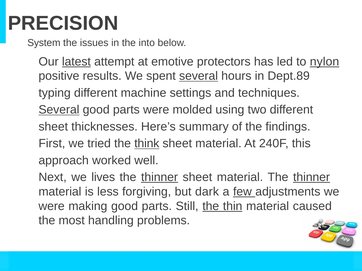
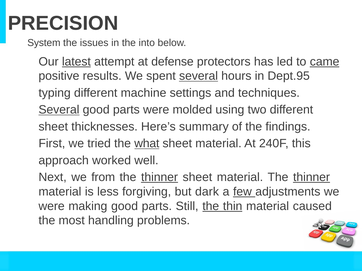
emotive: emotive -> defense
nylon: nylon -> came
Dept.89: Dept.89 -> Dept.95
think: think -> what
lives: lives -> from
